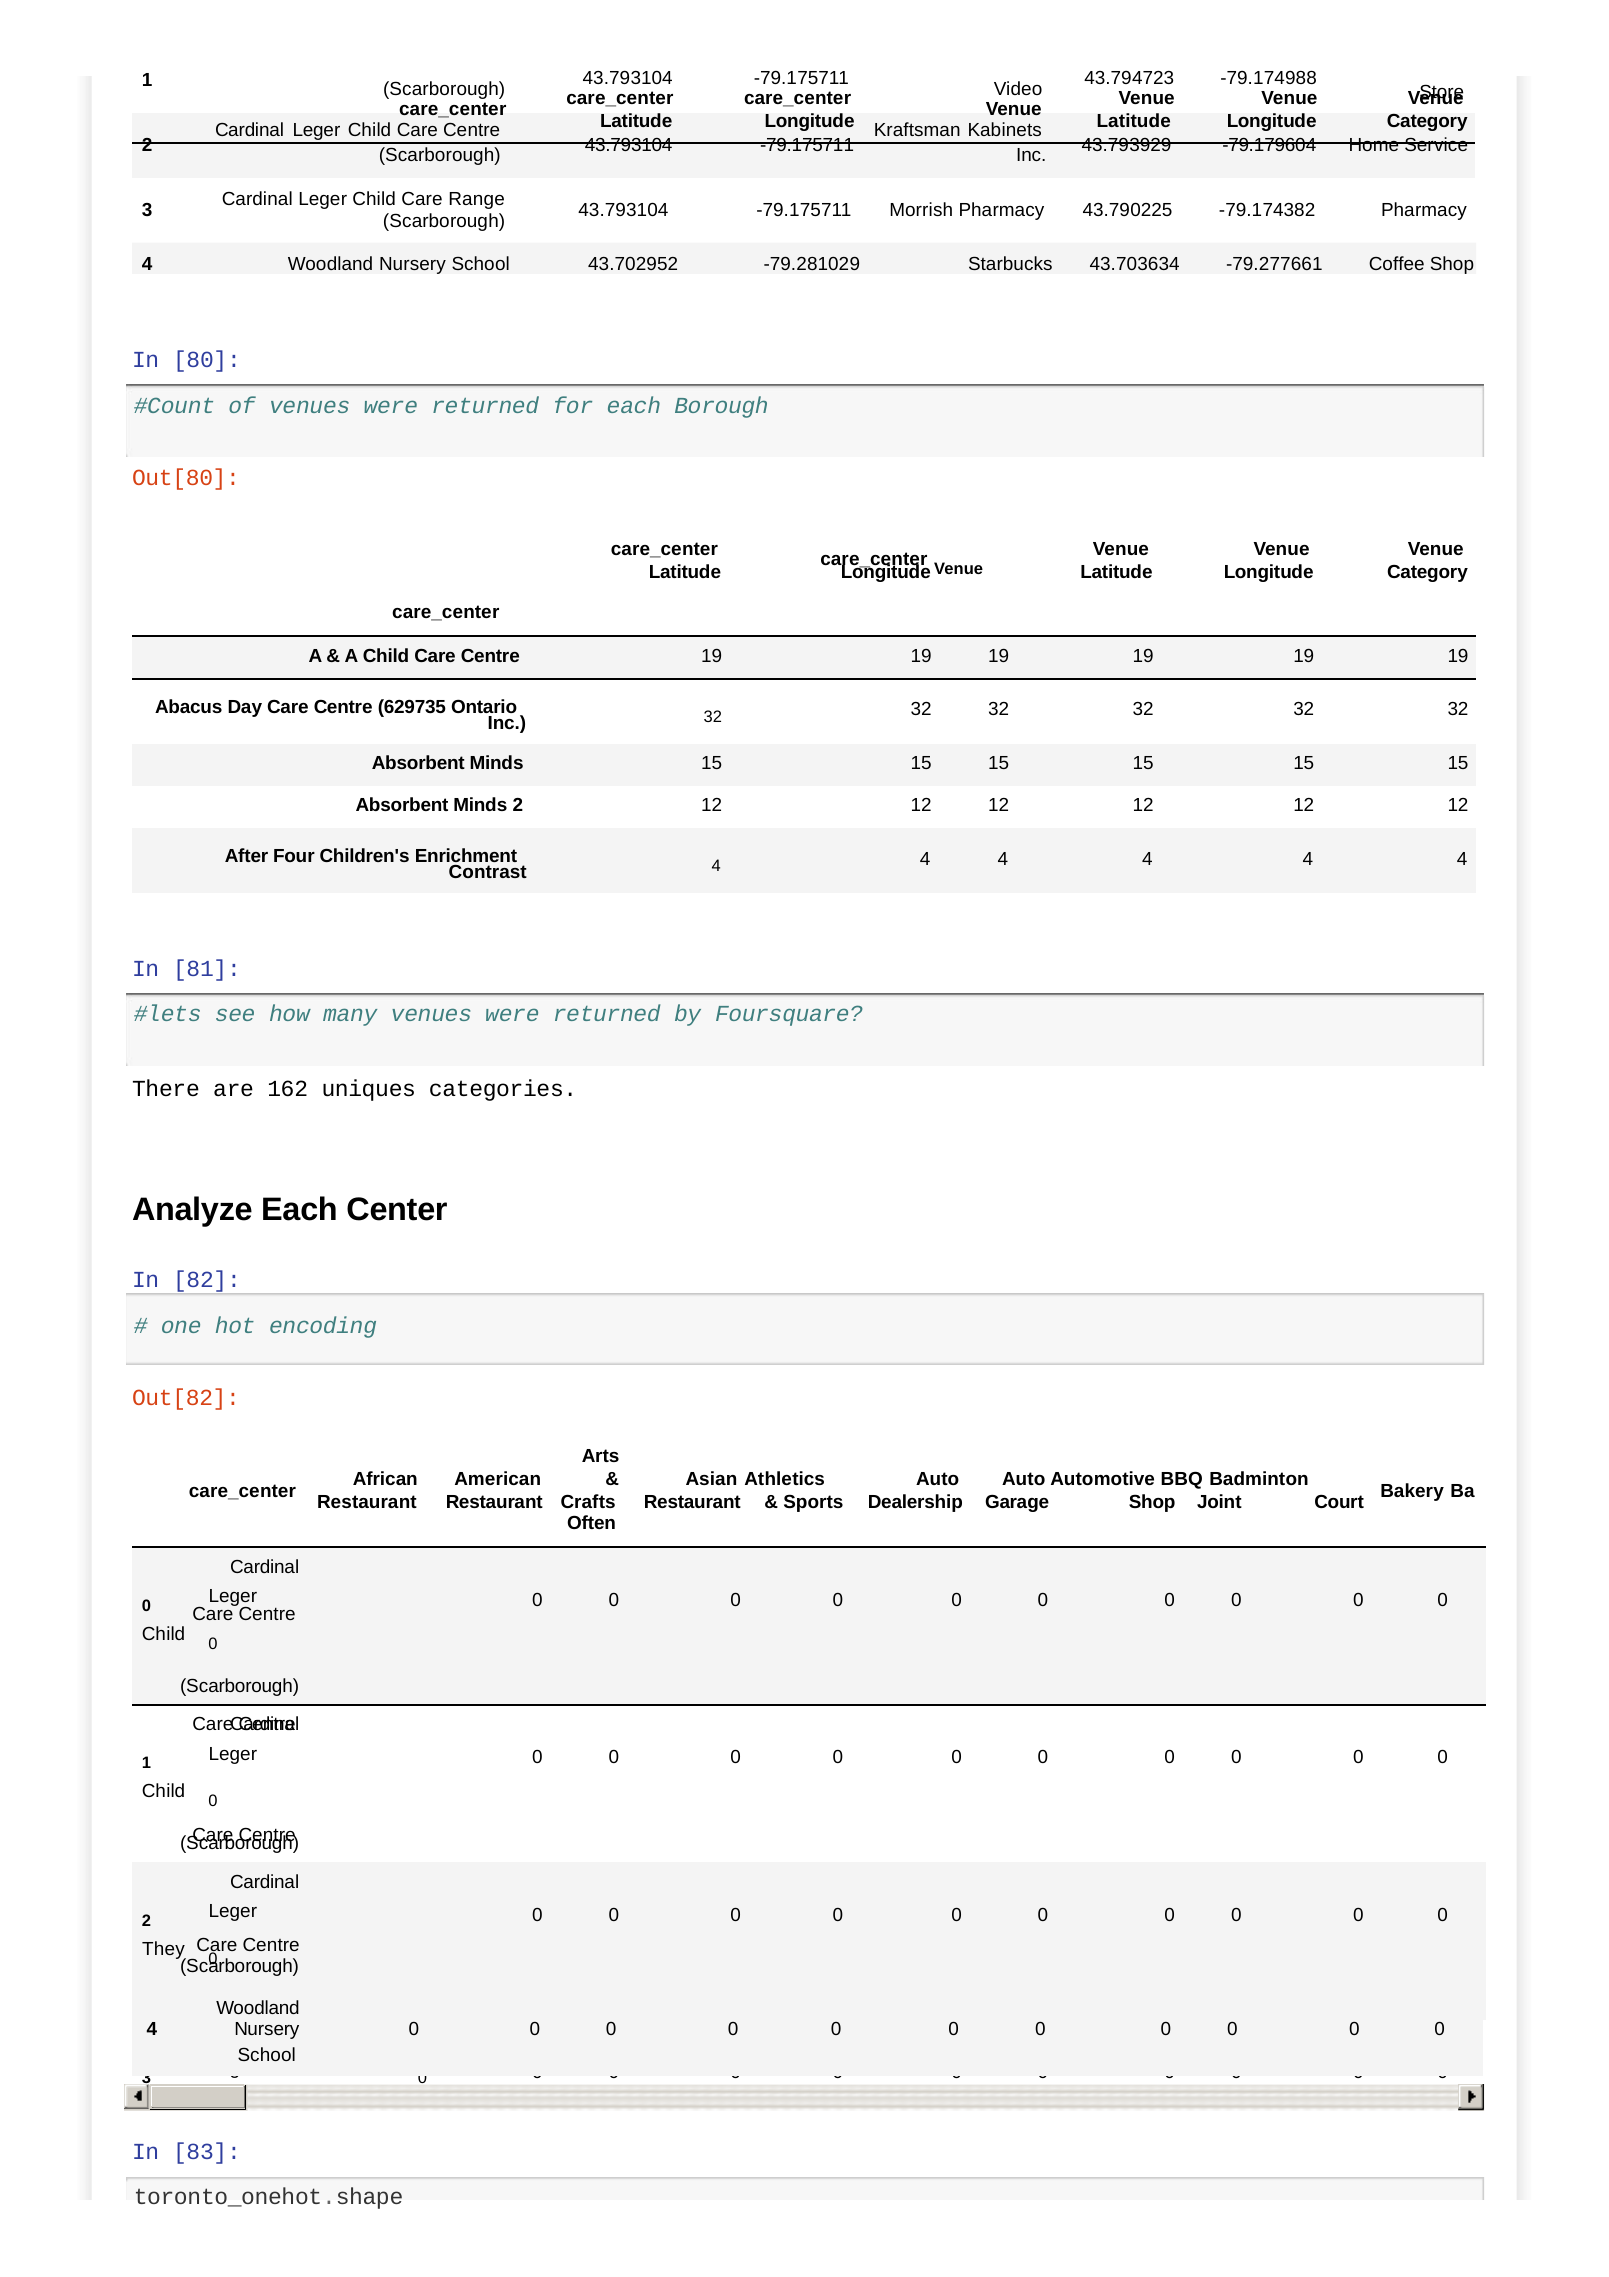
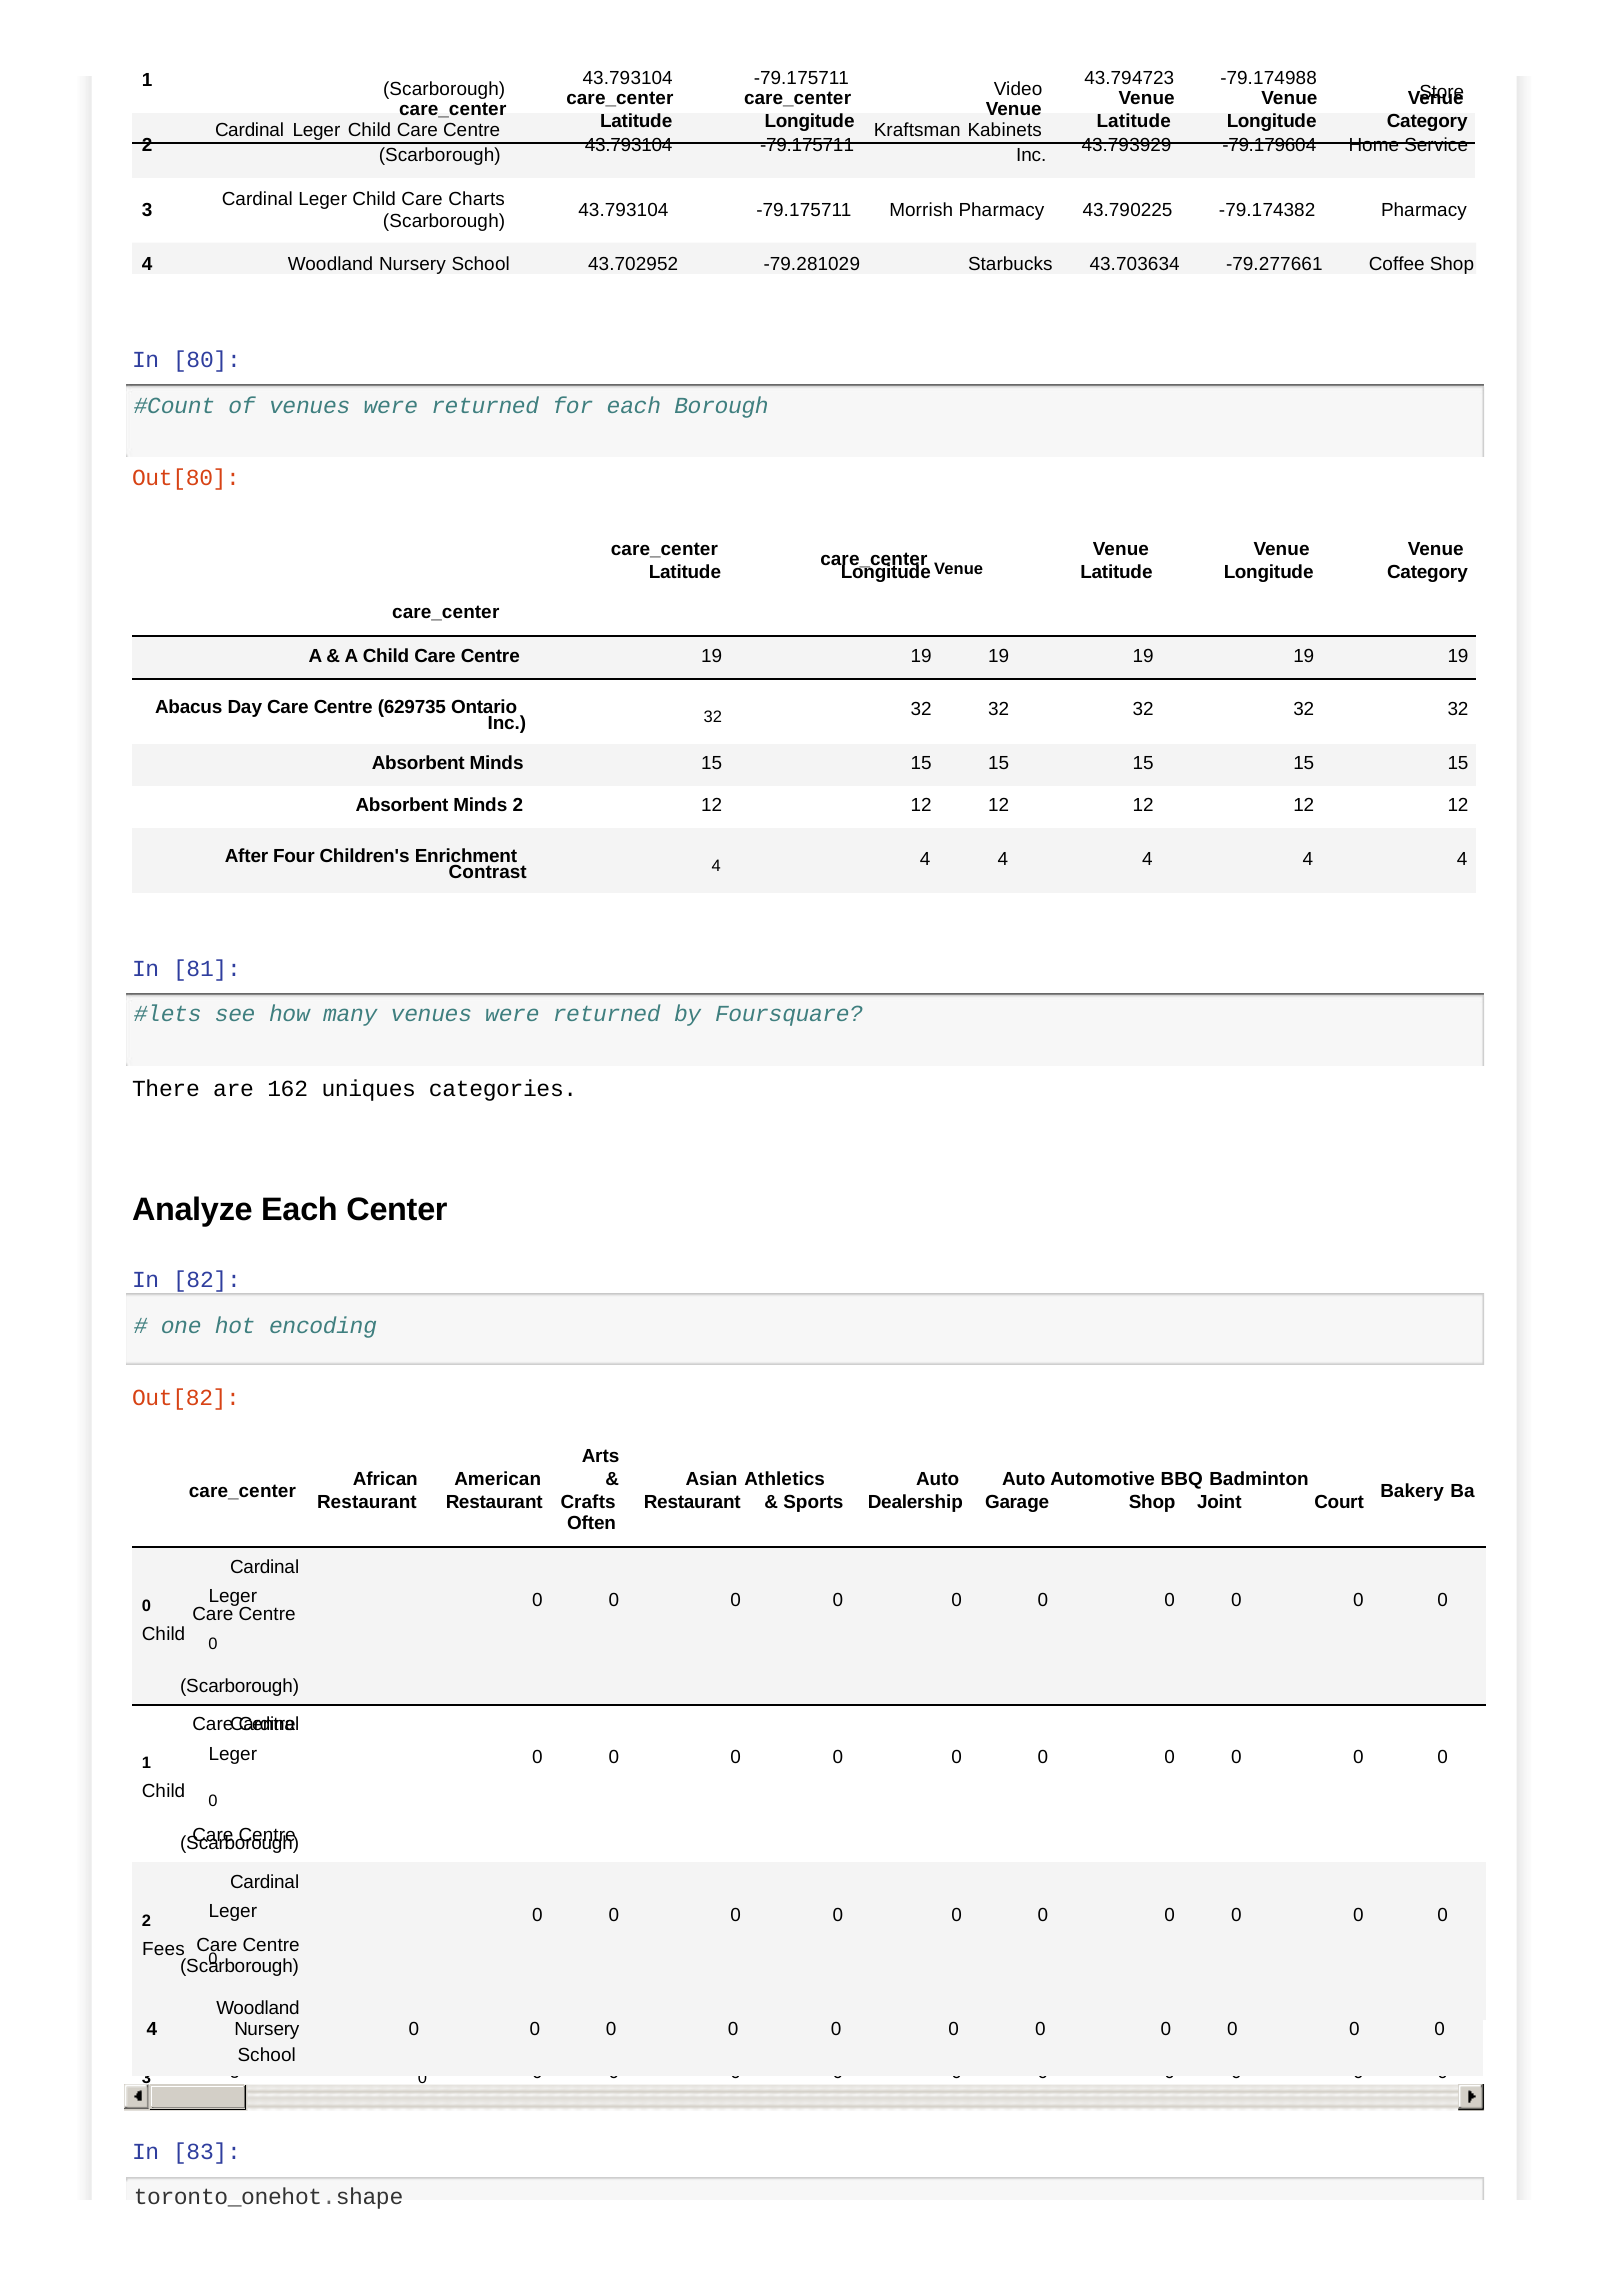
Range: Range -> Charts
They: They -> Fees
